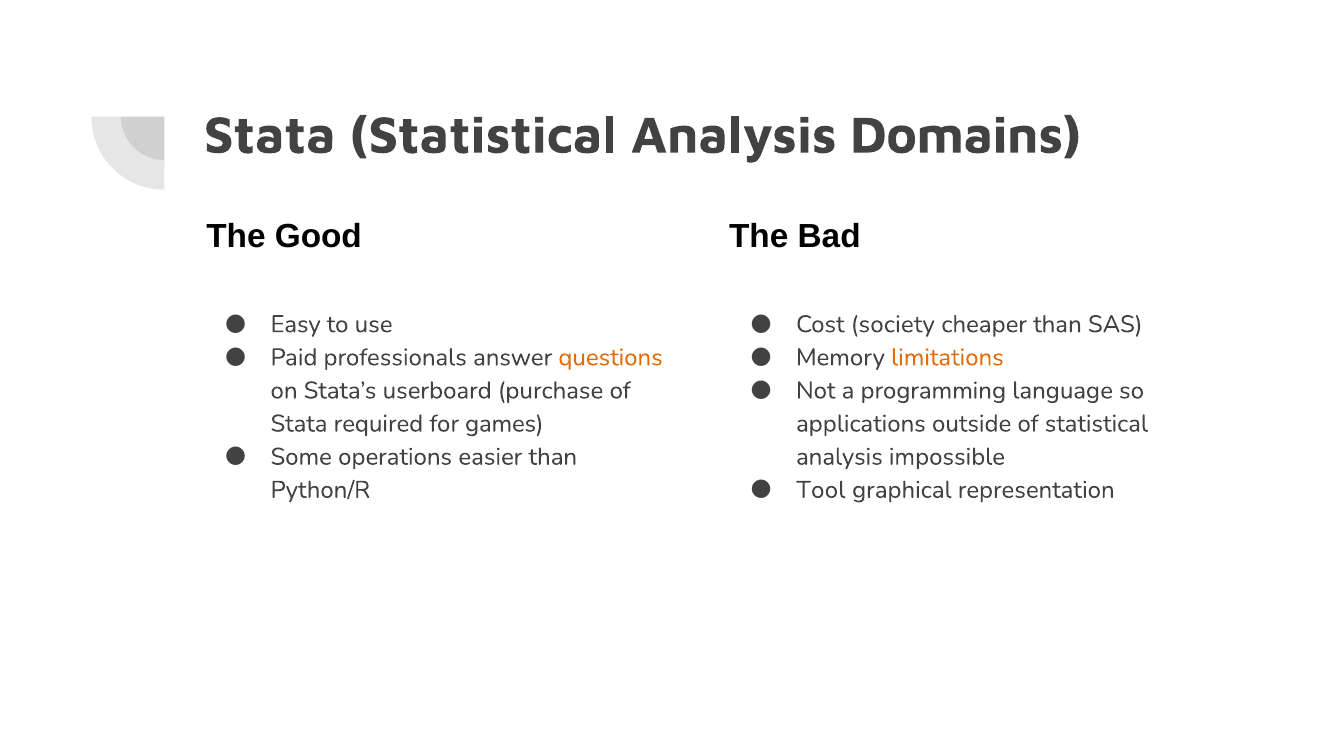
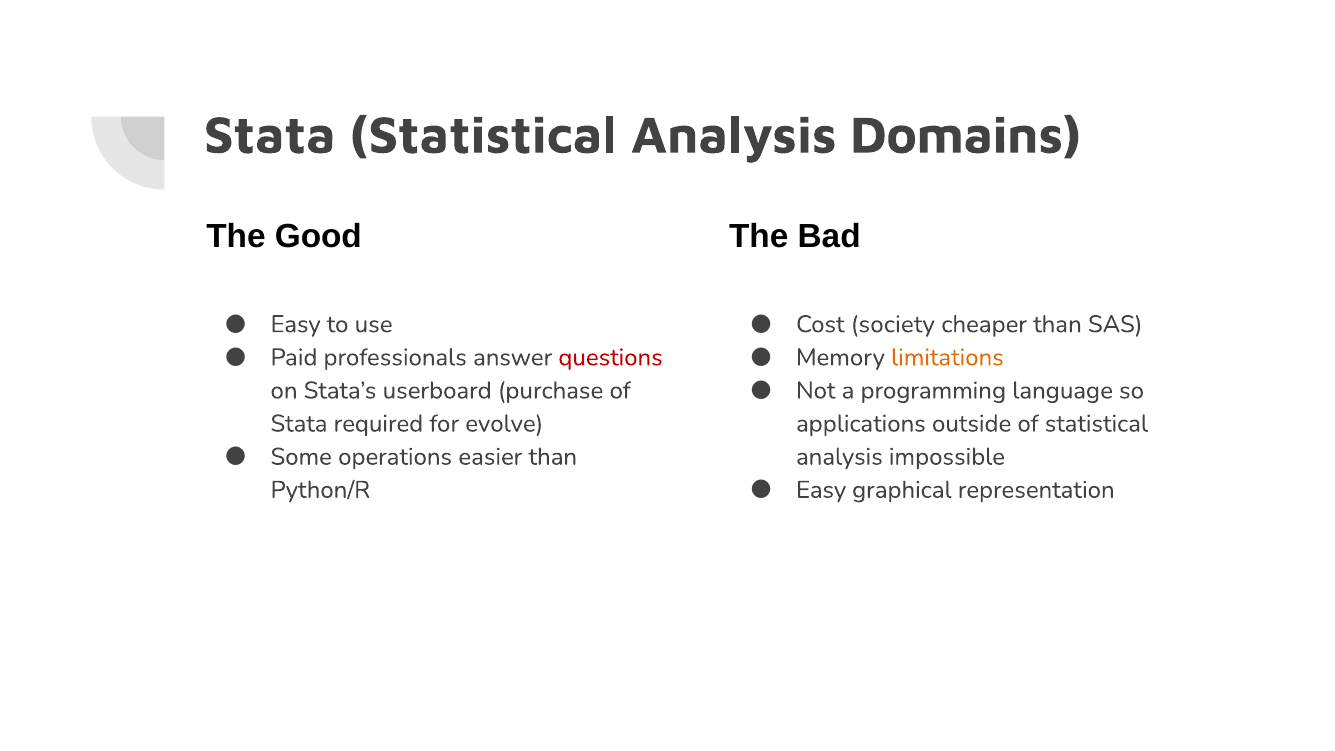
questions colour: orange -> red
games: games -> evolve
Tool at (821, 490): Tool -> Easy
